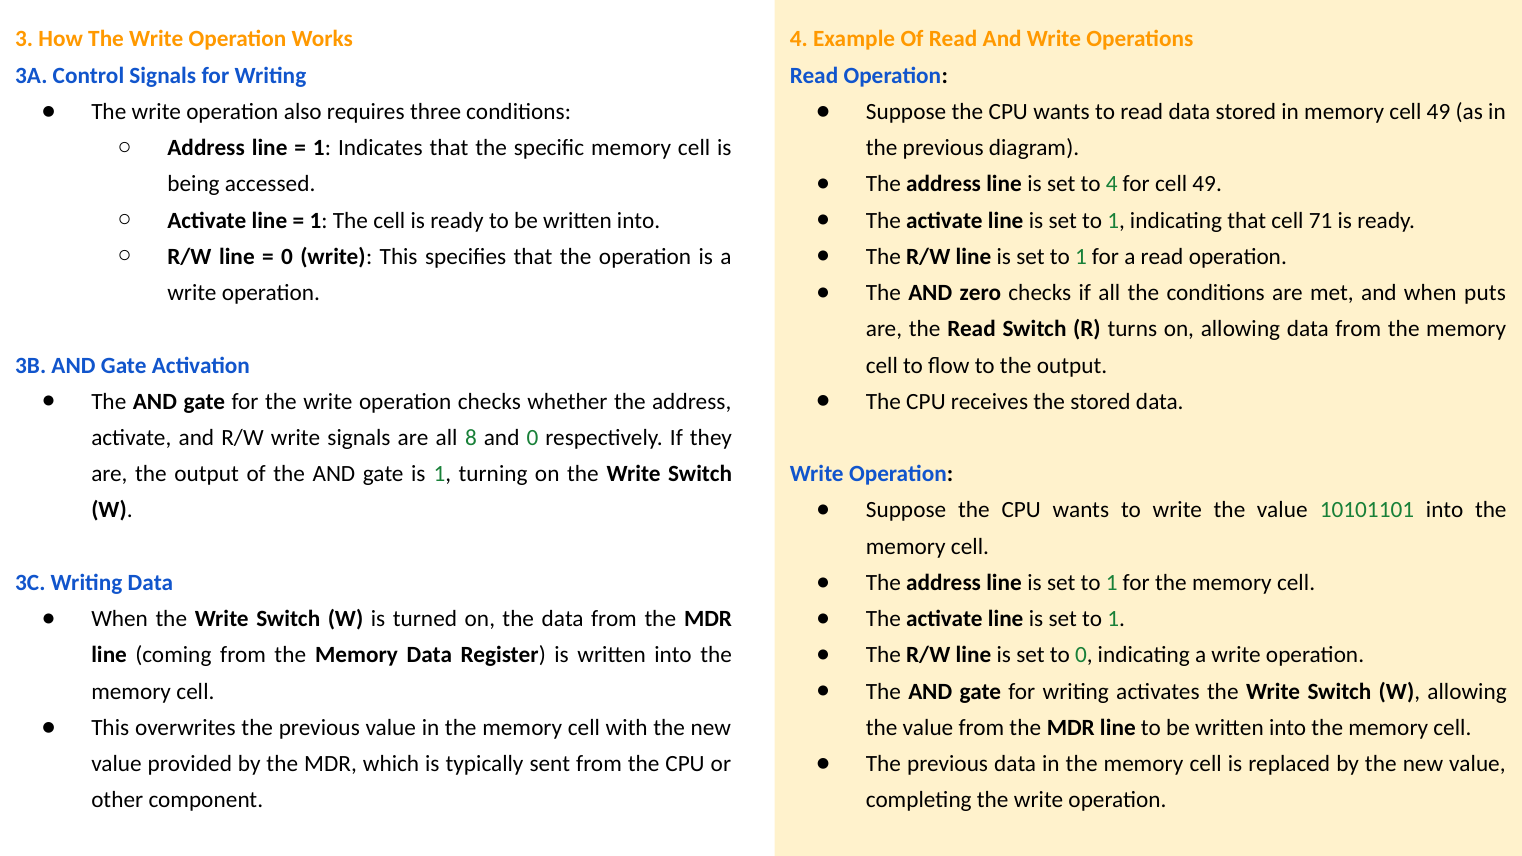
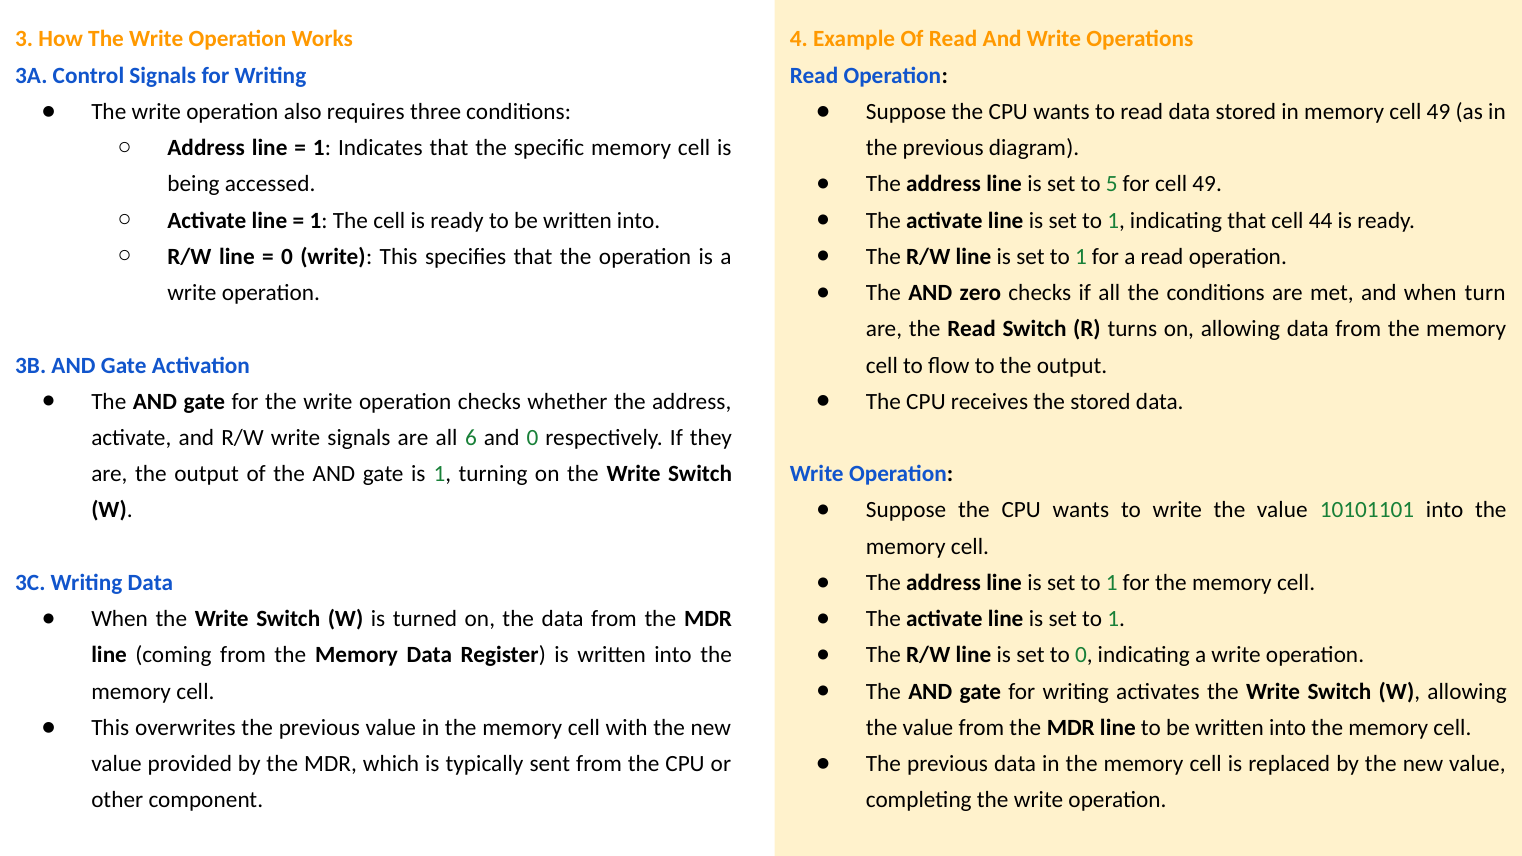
to 4: 4 -> 5
71: 71 -> 44
puts: puts -> turn
8: 8 -> 6
